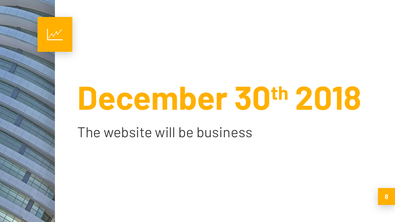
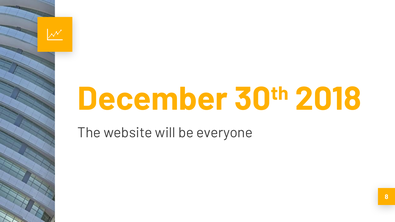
business: business -> everyone
